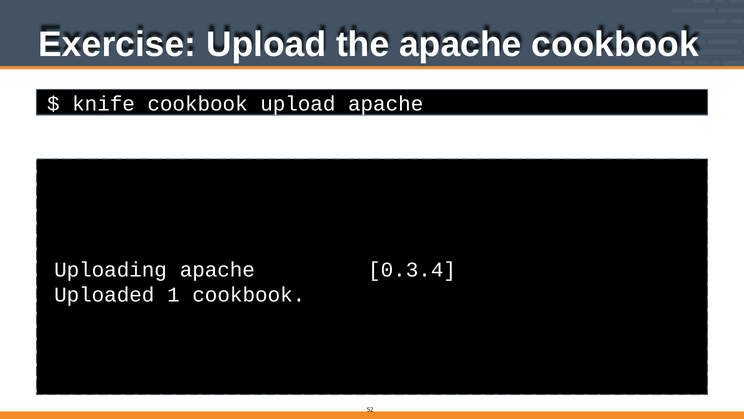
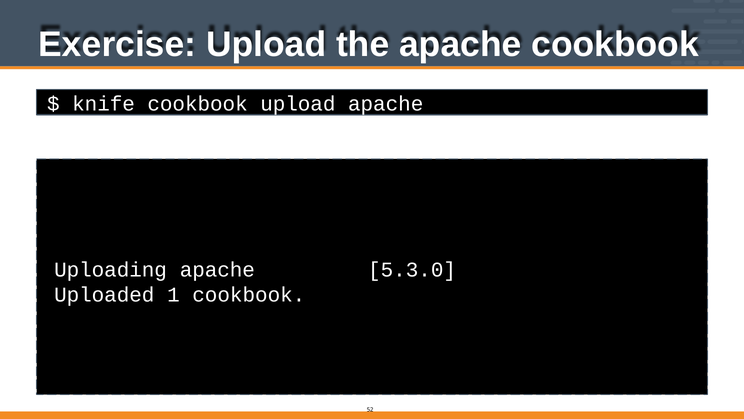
0.3.4: 0.3.4 -> 5.3.0
